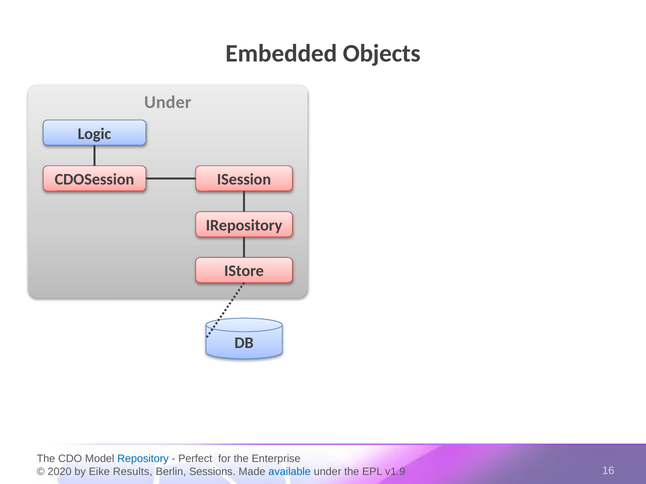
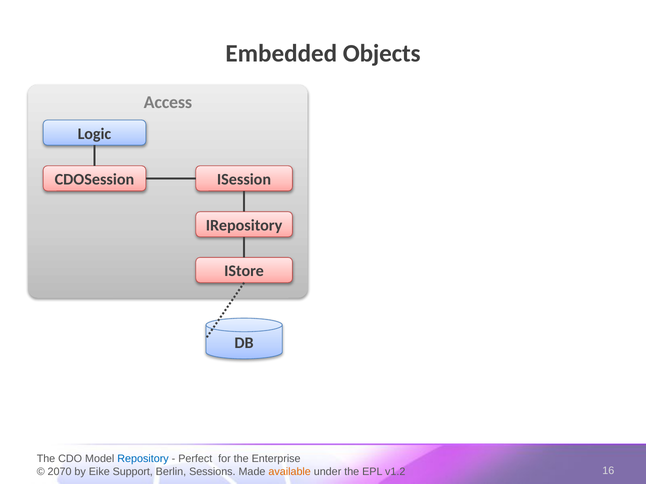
Under at (168, 103): Under -> Access
2020: 2020 -> 2070
Results: Results -> Support
available colour: blue -> orange
v1.9: v1.9 -> v1.2
